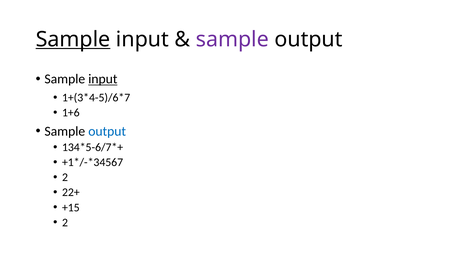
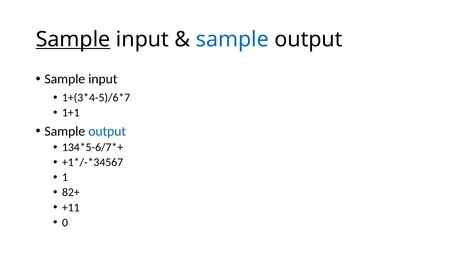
sample at (232, 39) colour: purple -> blue
input at (103, 79) underline: present -> none
1+6: 1+6 -> 1+1
2 at (65, 178): 2 -> 1
22+: 22+ -> 82+
+15: +15 -> +11
2 at (65, 223): 2 -> 0
